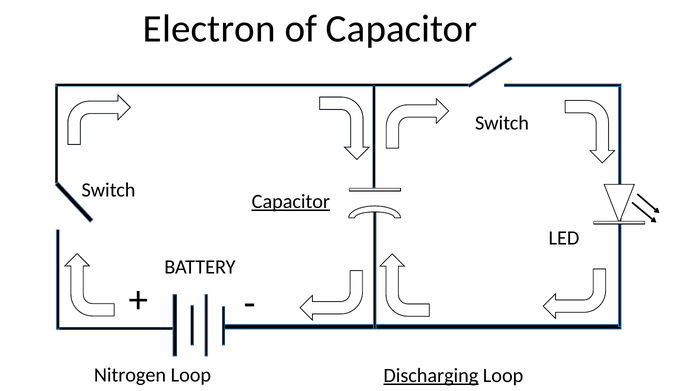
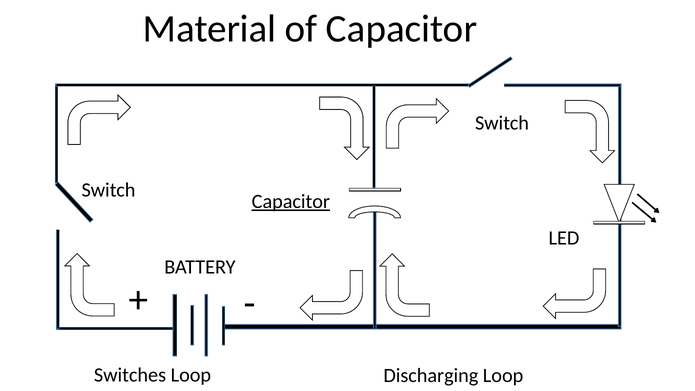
Electron: Electron -> Material
Nitrogen: Nitrogen -> Switches
Discharging underline: present -> none
